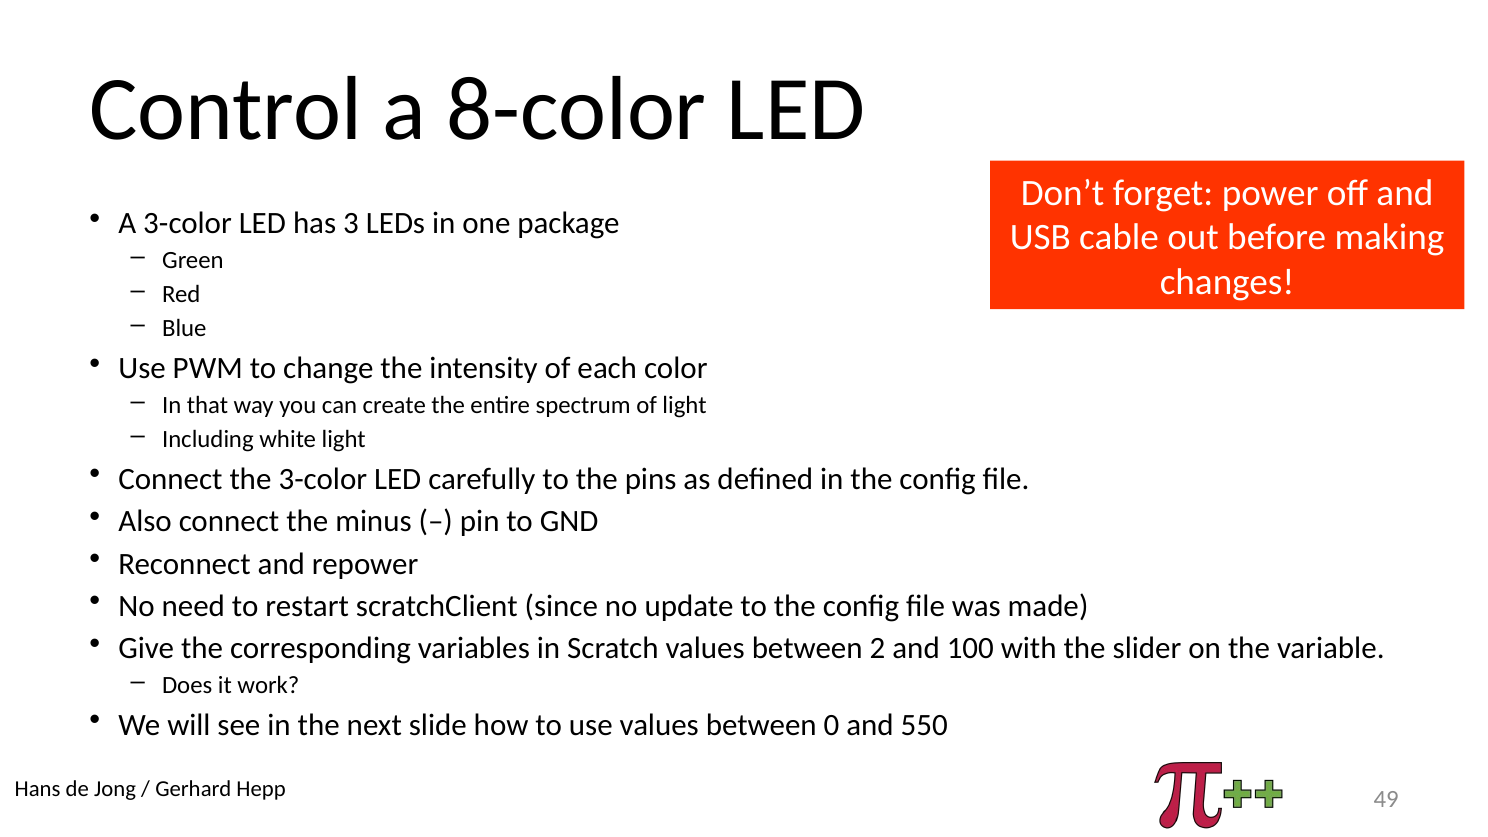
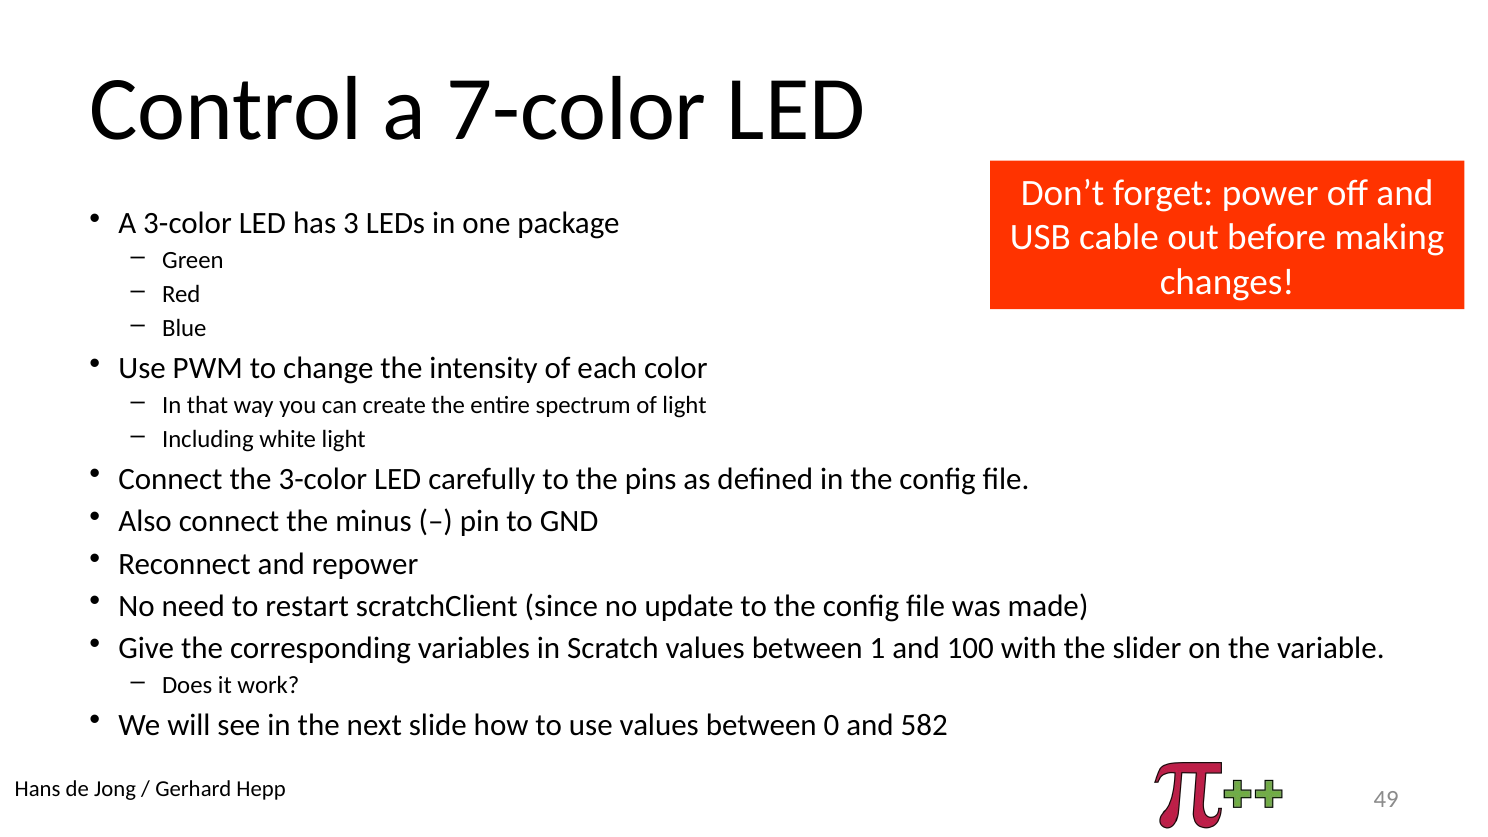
8-color: 8-color -> 7-color
2: 2 -> 1
550: 550 -> 582
